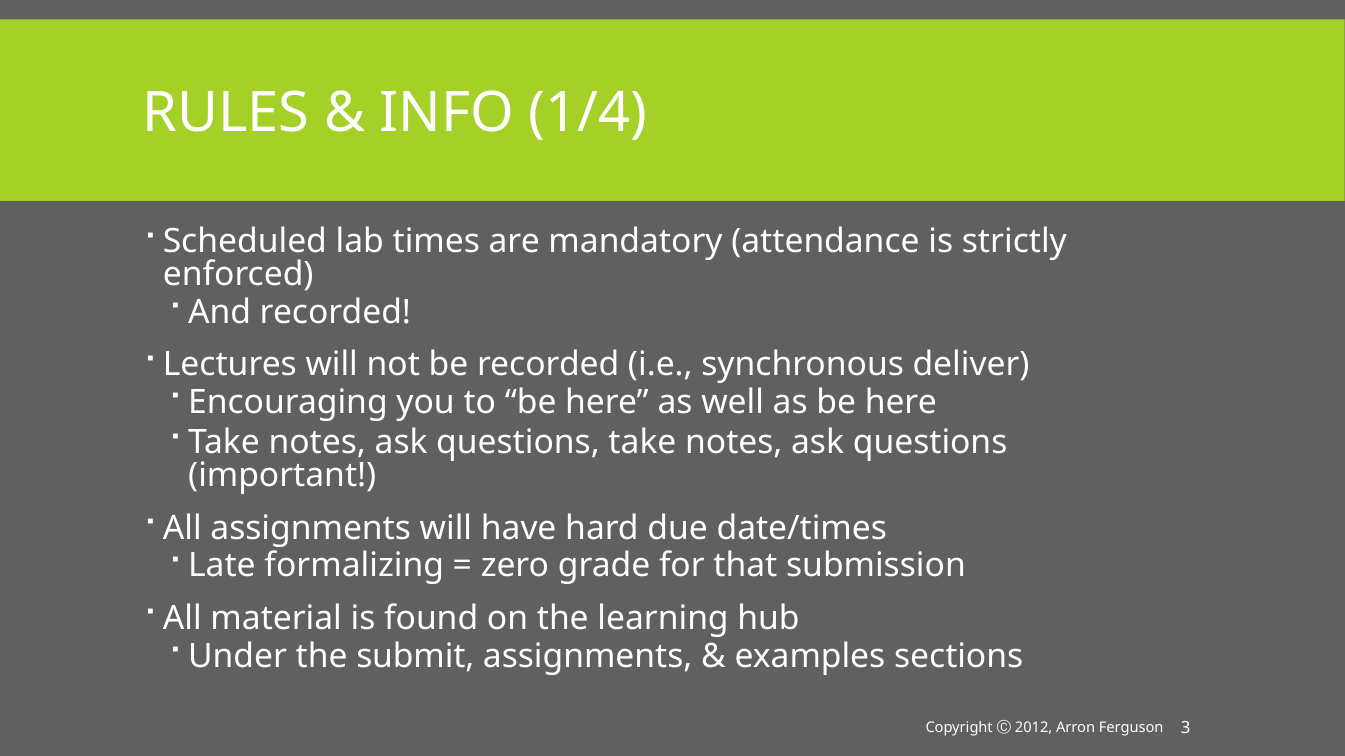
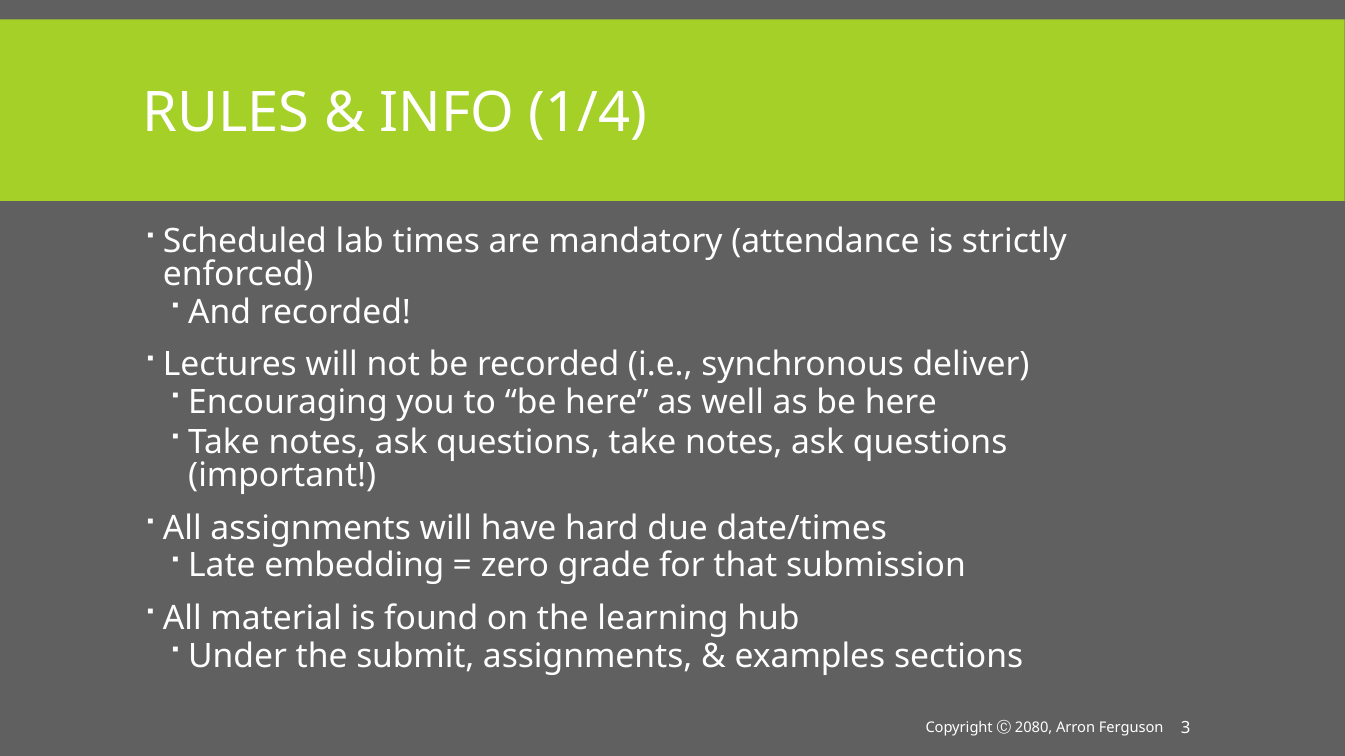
formalizing: formalizing -> embedding
2012: 2012 -> 2080
